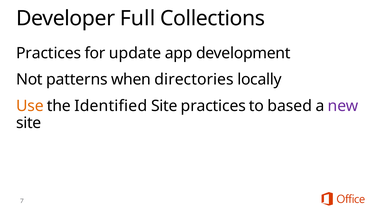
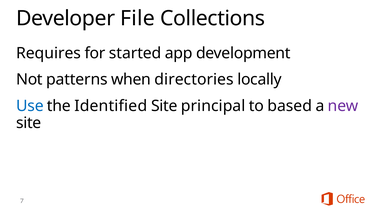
Full: Full -> File
Practices at (49, 53): Practices -> Requires
update: update -> started
Use colour: orange -> blue
Site practices: practices -> principal
